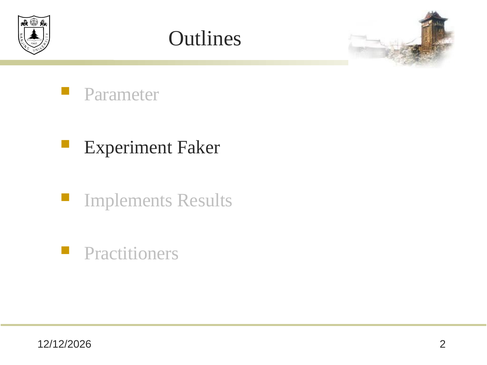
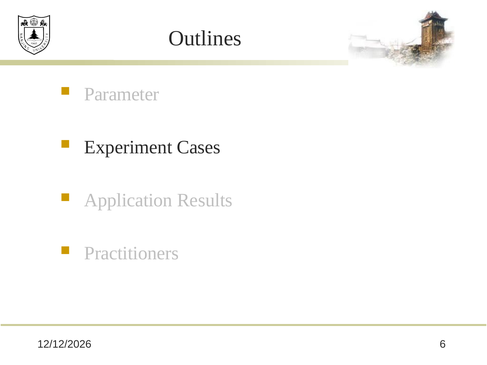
Faker: Faker -> Cases
Implements: Implements -> Application
2: 2 -> 6
